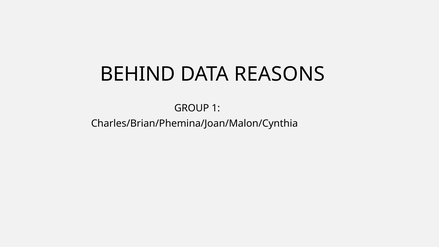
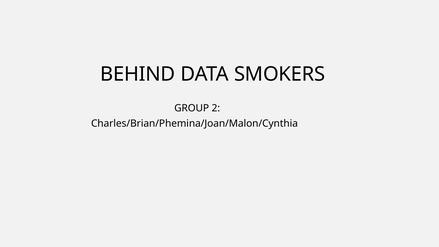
REASONS: REASONS -> SMOKERS
1: 1 -> 2
